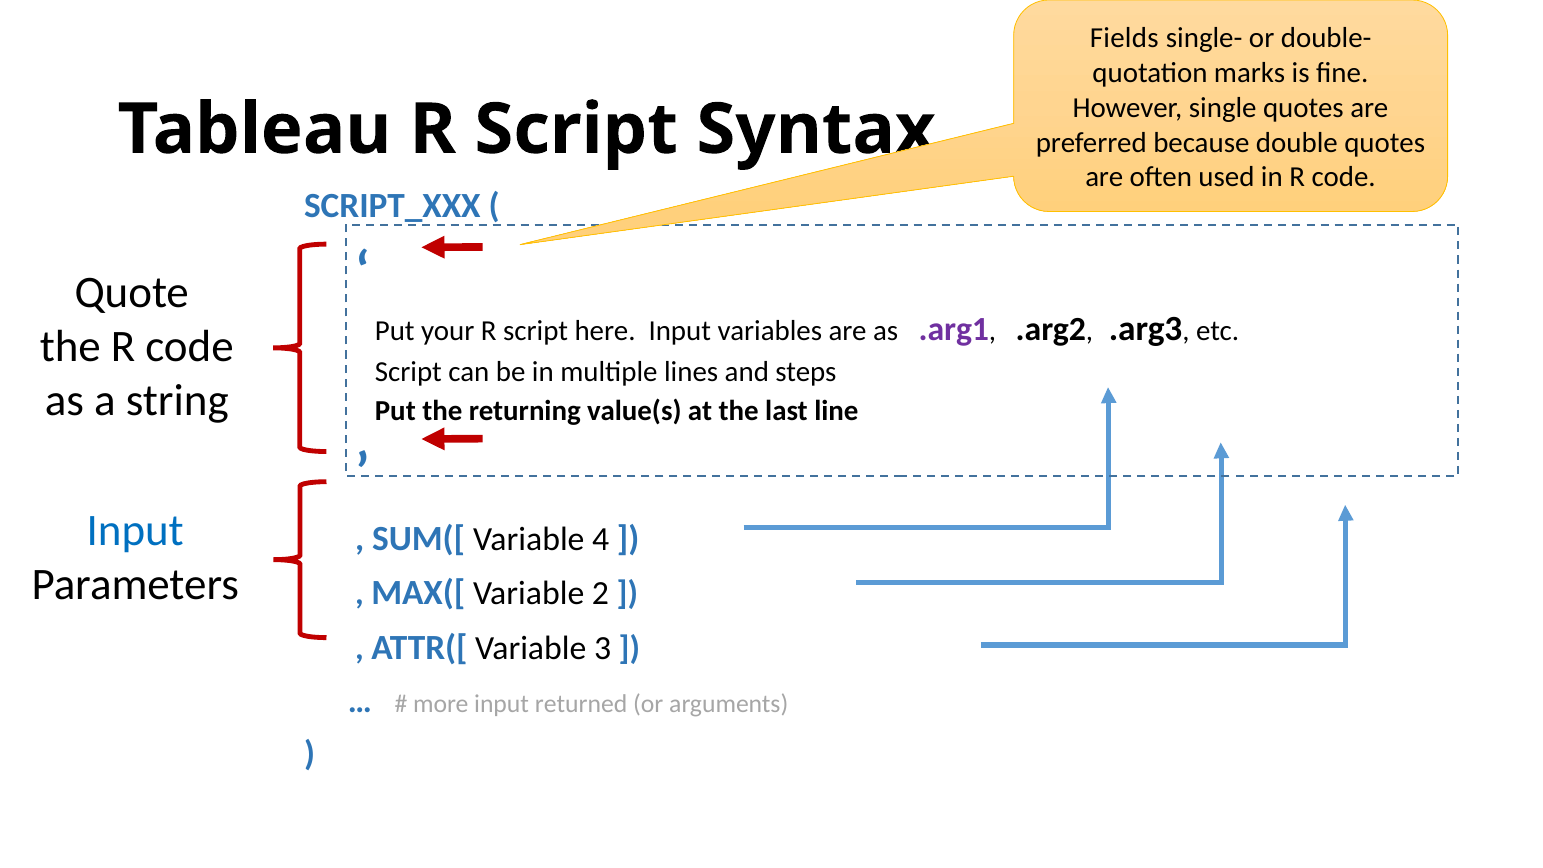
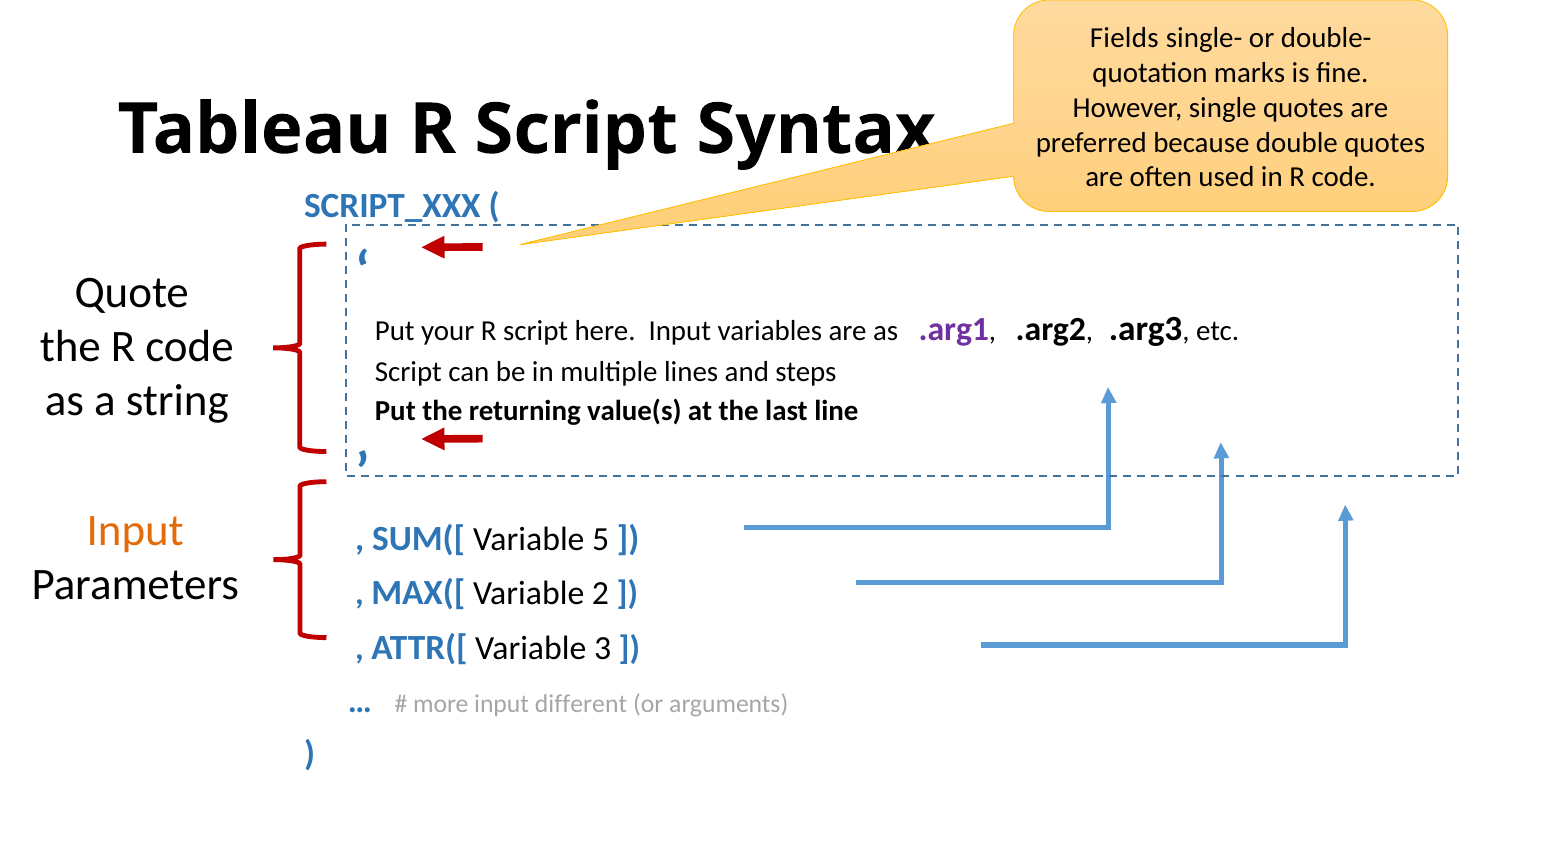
Input at (135, 530) colour: blue -> orange
4: 4 -> 5
returned: returned -> different
